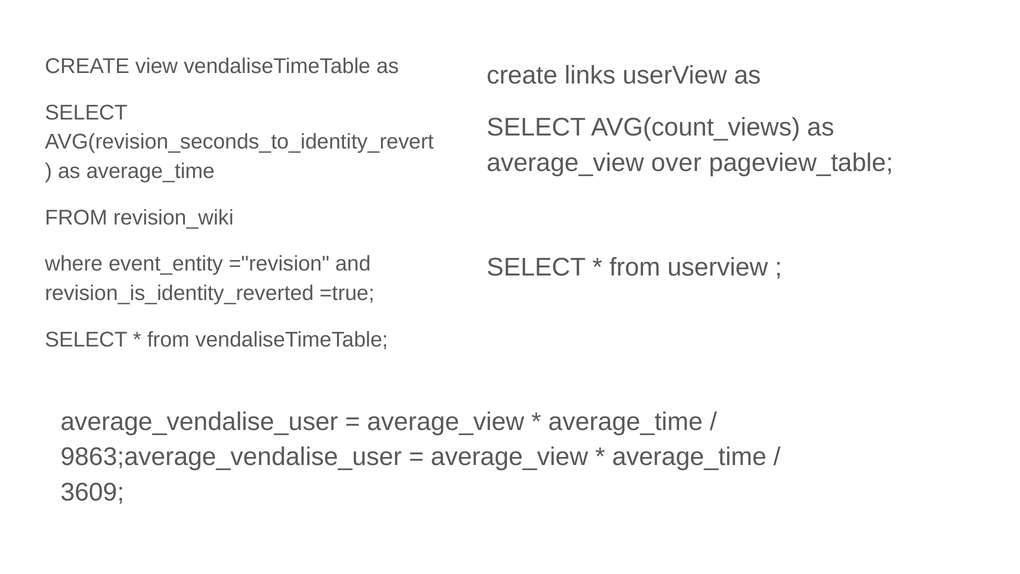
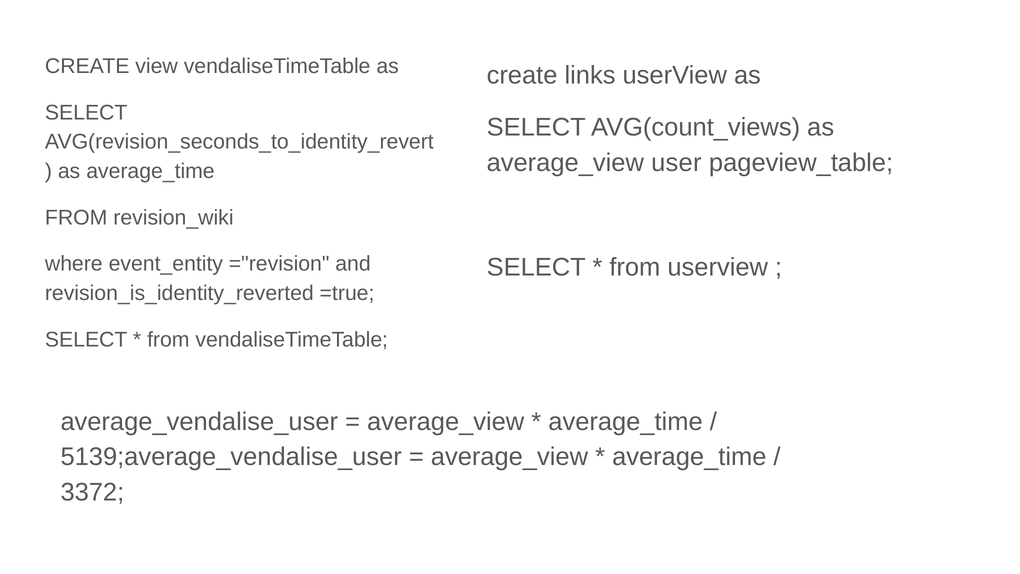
over: over -> user
9863;average_vendalise_user: 9863;average_vendalise_user -> 5139;average_vendalise_user
3609: 3609 -> 3372
